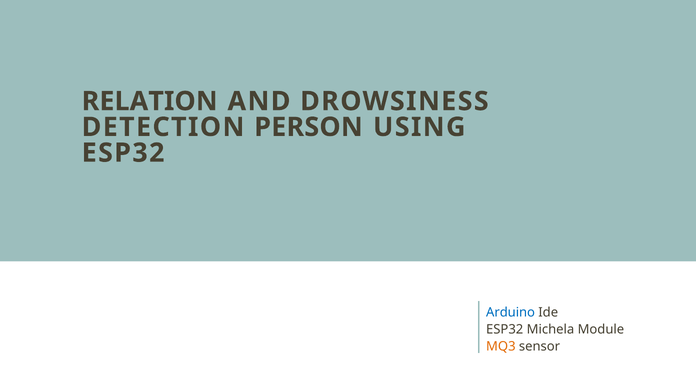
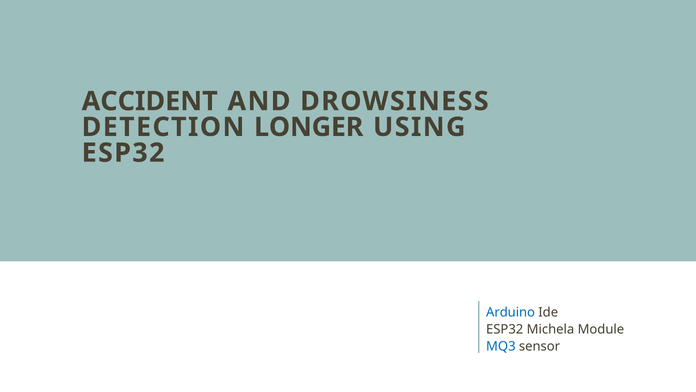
RELATION: RELATION -> ACCIDENT
PERSON: PERSON -> LONGER
MQ3 colour: orange -> blue
